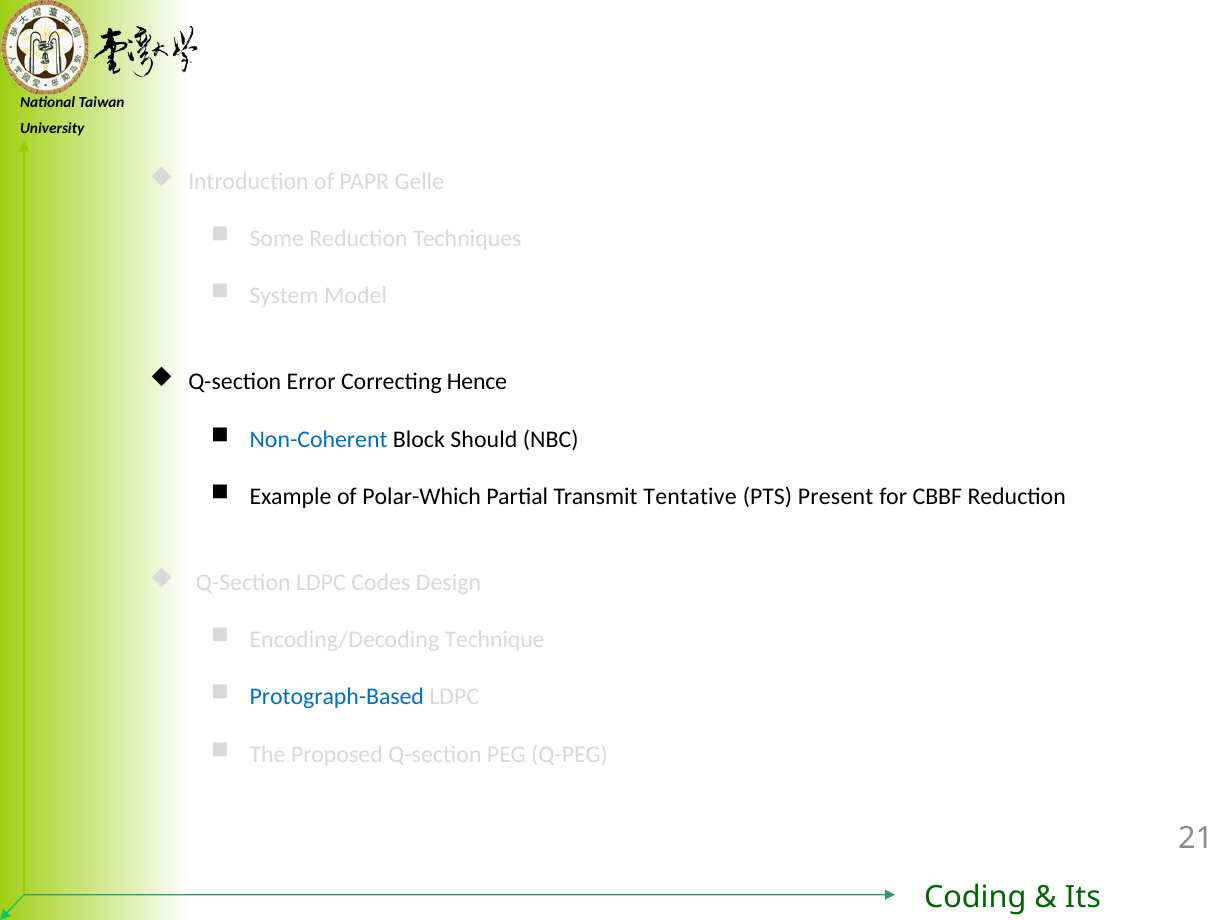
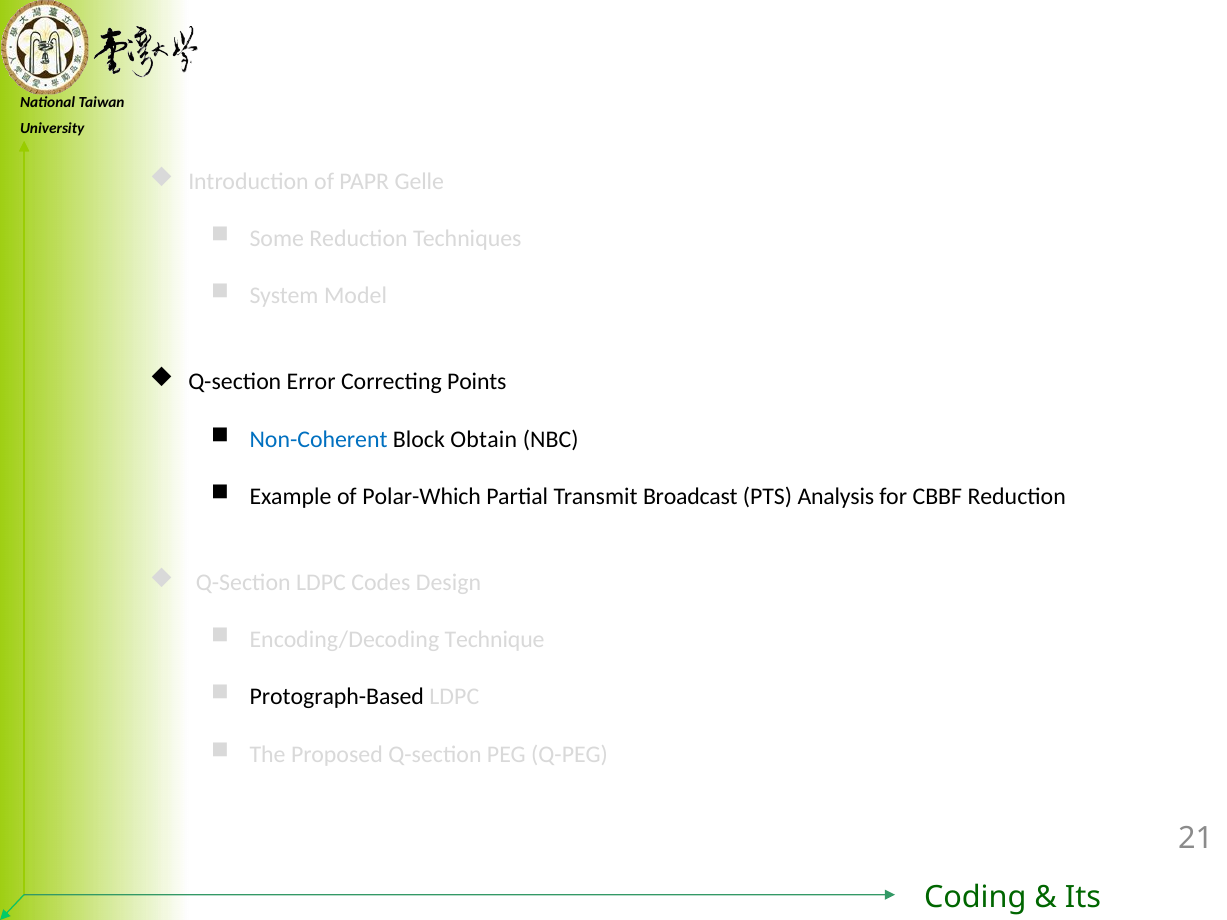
Hence: Hence -> Points
Should: Should -> Obtain
Tentative: Tentative -> Broadcast
Present: Present -> Analysis
Protograph-Based colour: blue -> black
